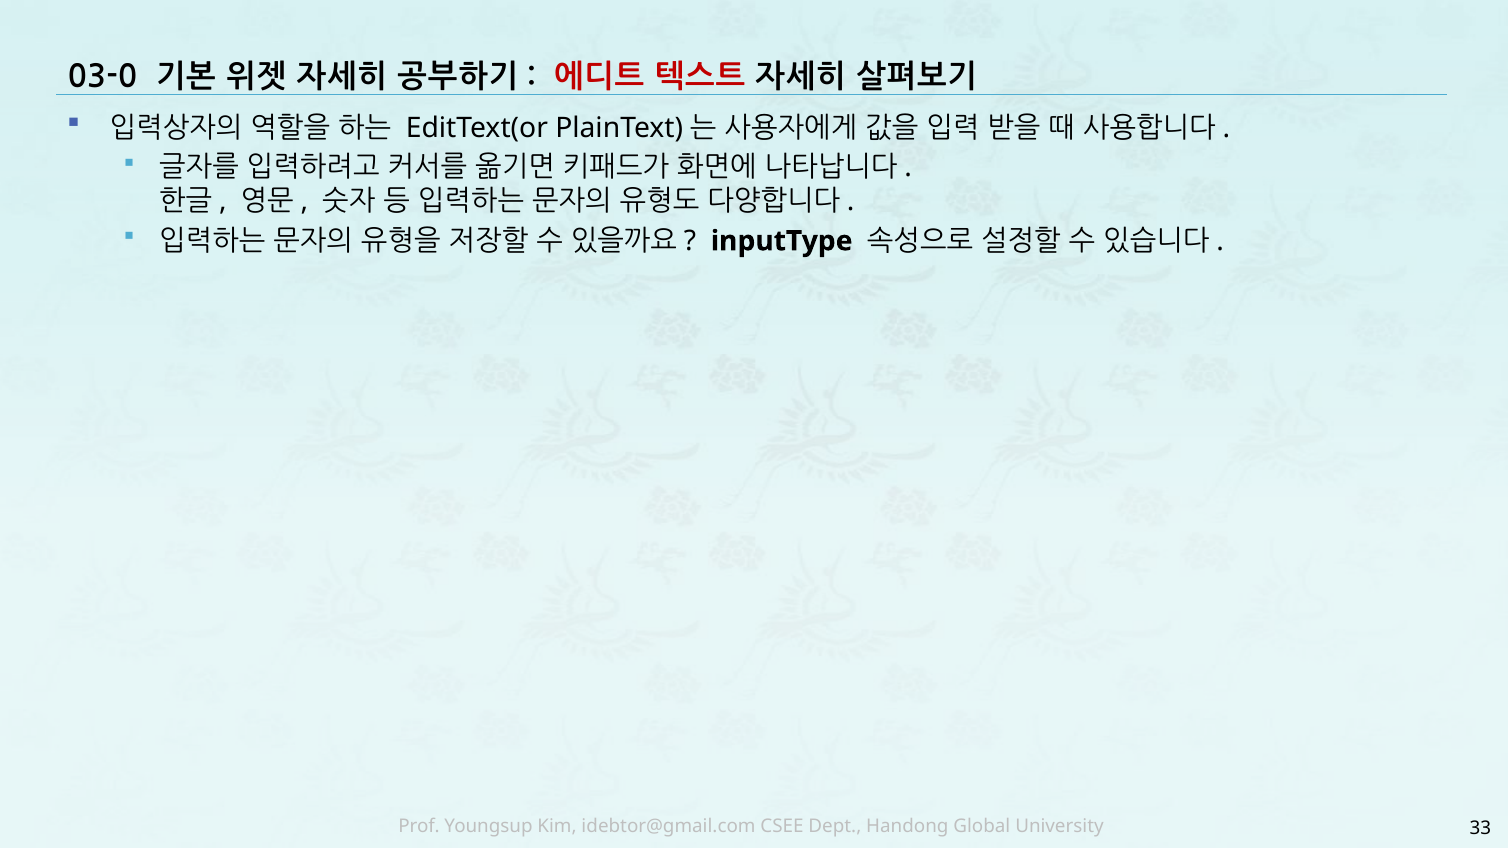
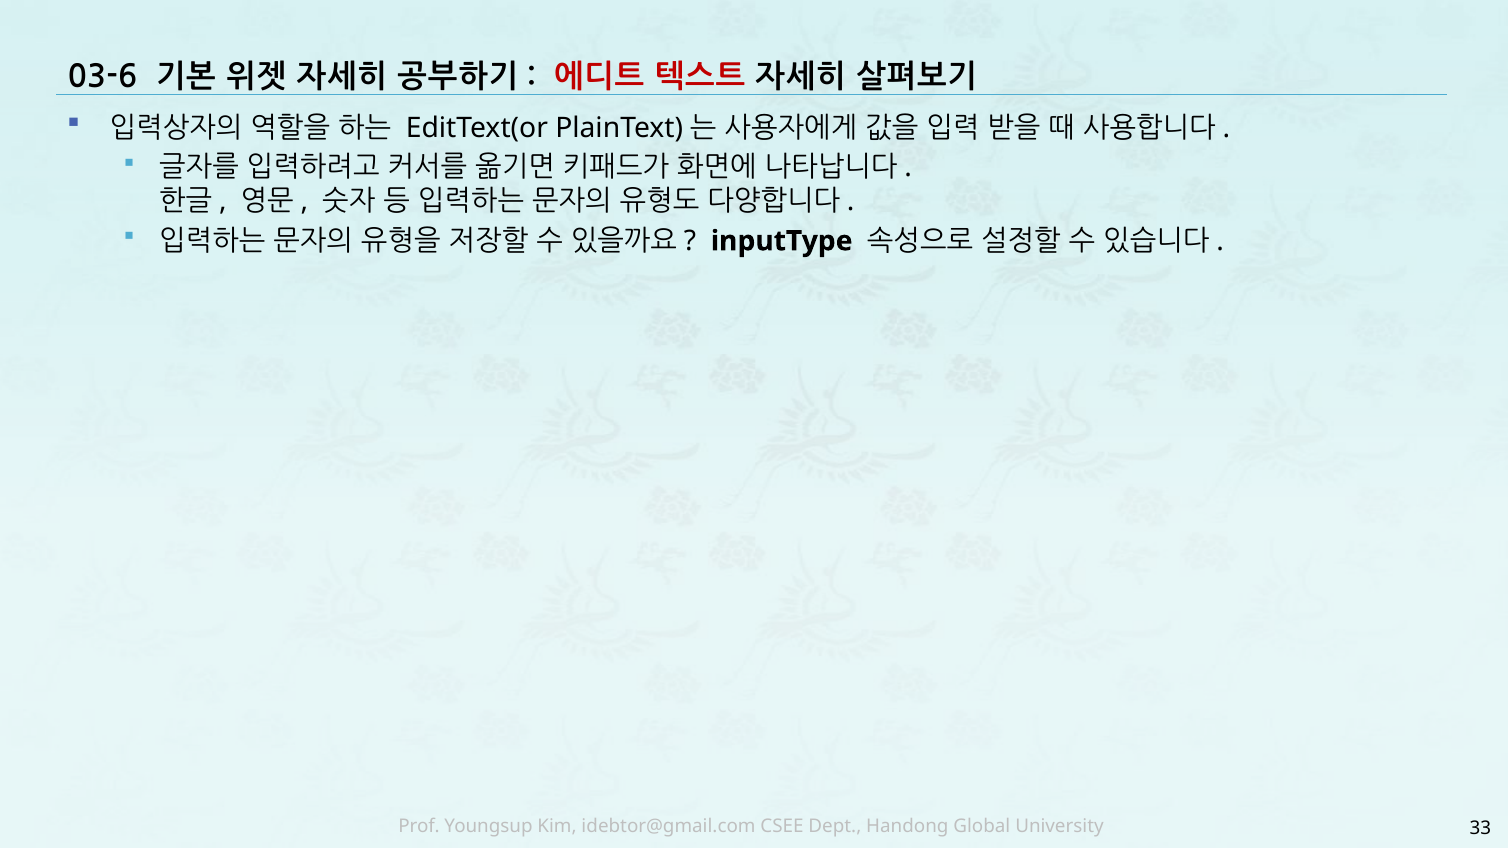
03-0: 03-0 -> 03-6
